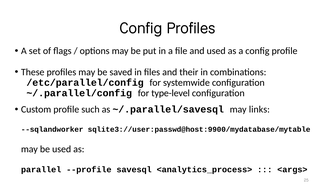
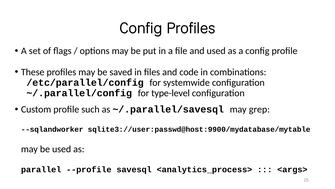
their: their -> code
links: links -> grep
